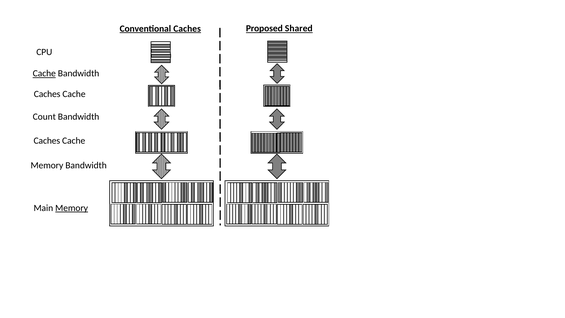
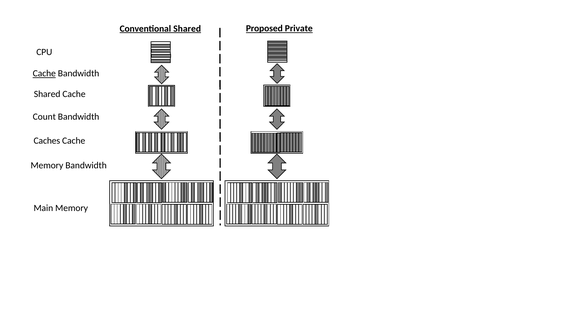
Conventional Caches: Caches -> Shared
Shared: Shared -> Private
Caches at (47, 94): Caches -> Shared
Memory at (72, 208) underline: present -> none
